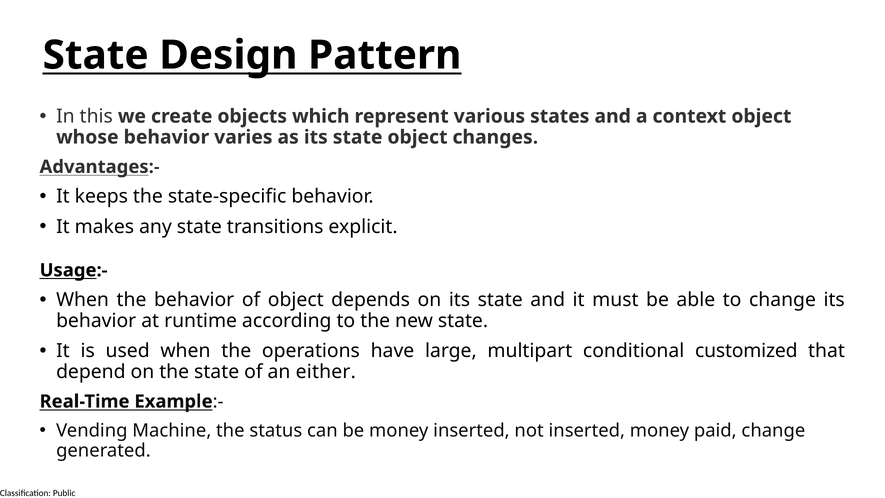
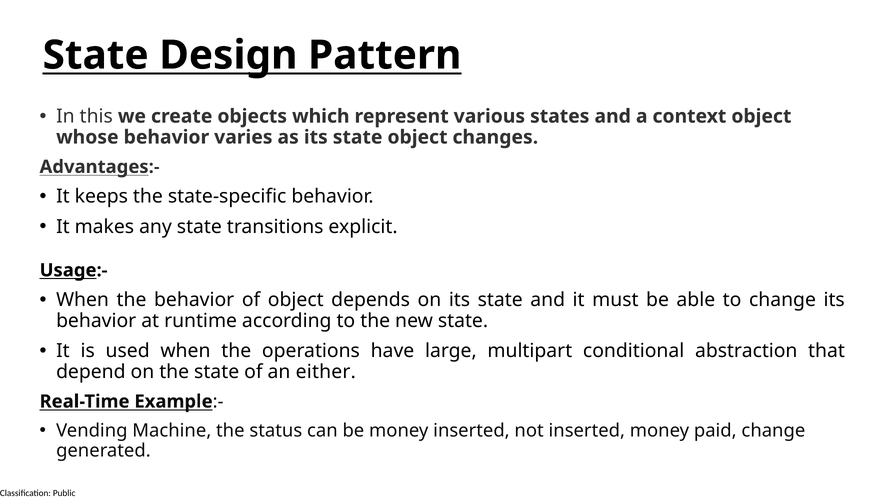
customized: customized -> abstraction
